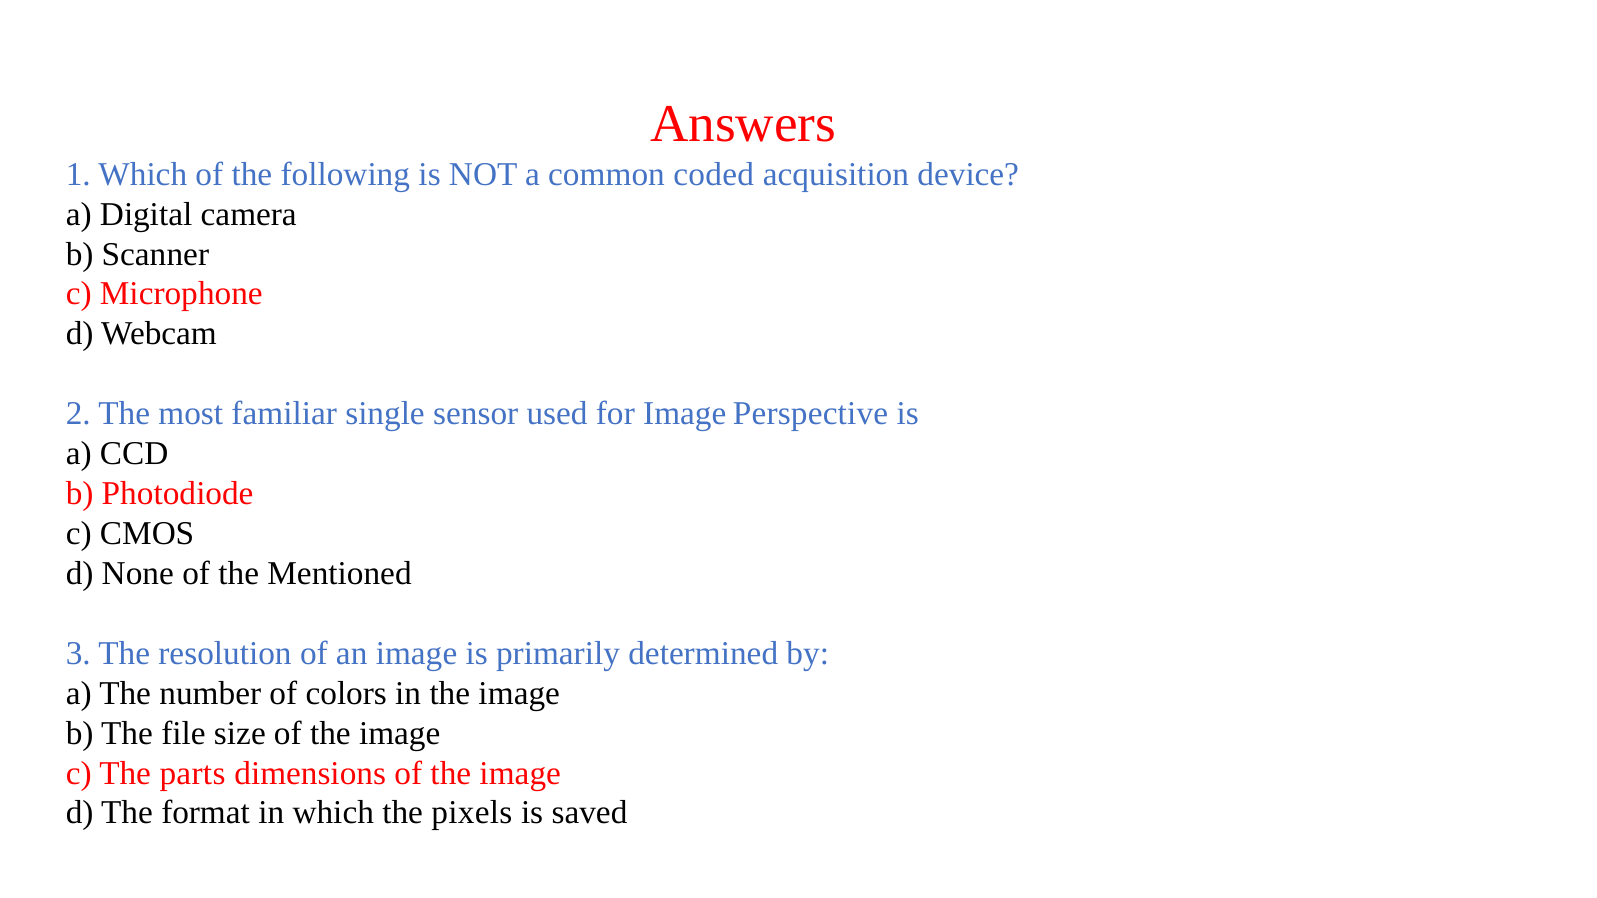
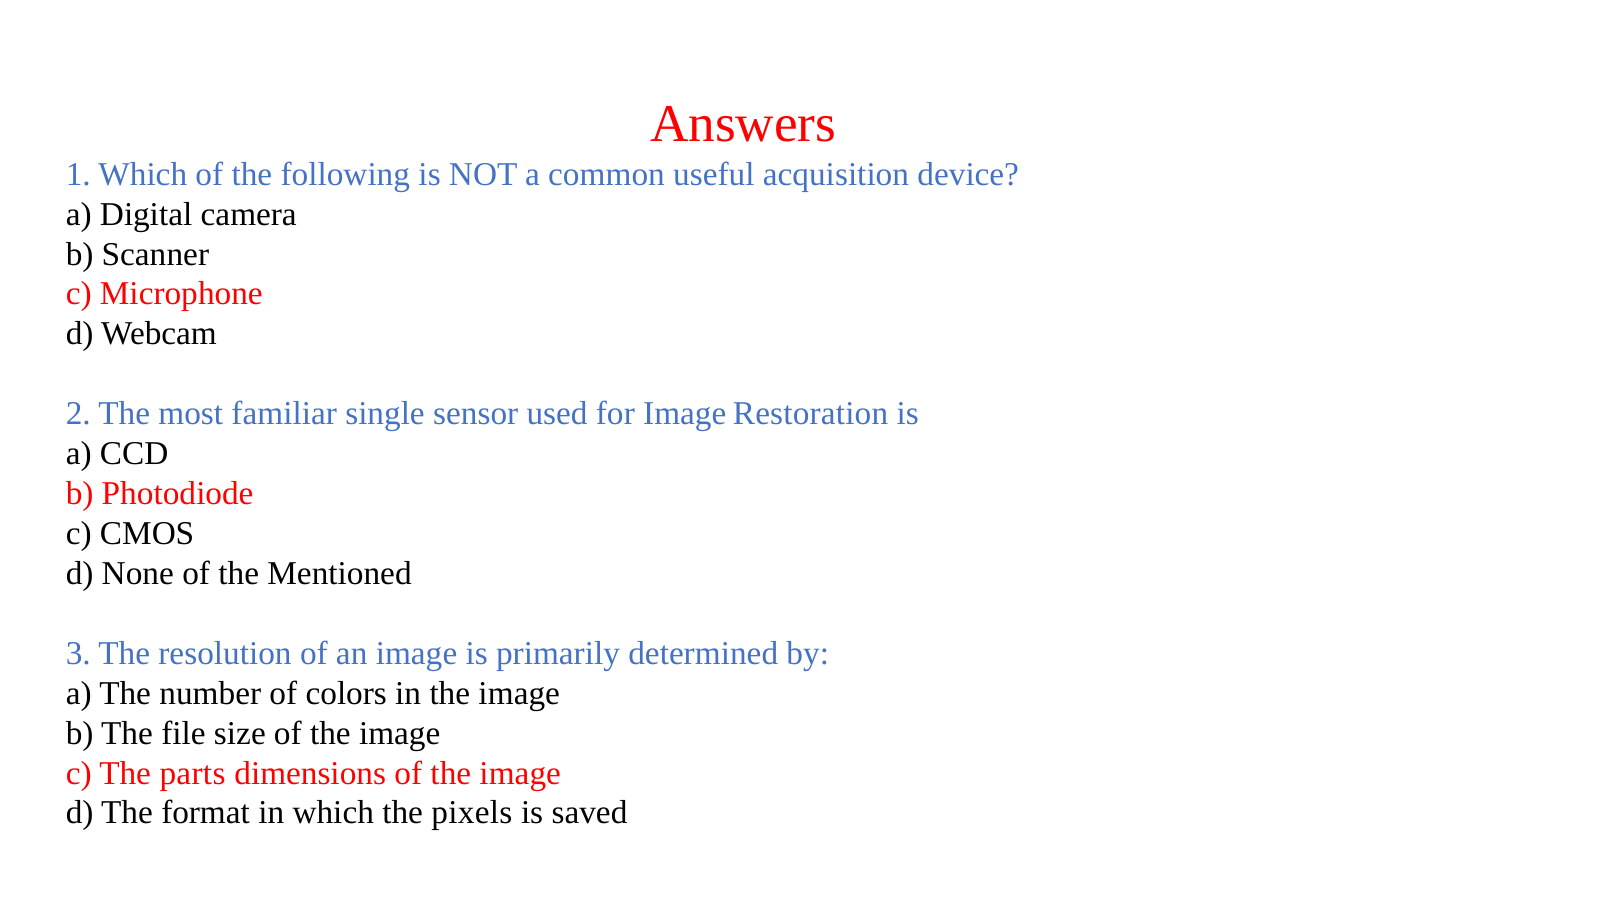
coded: coded -> useful
Perspective: Perspective -> Restoration
